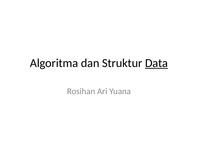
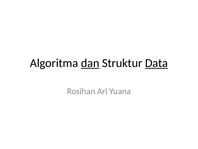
dan underline: none -> present
